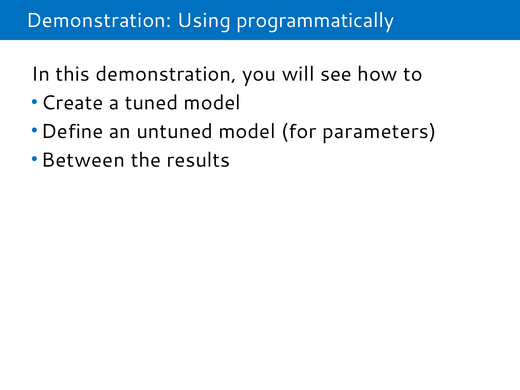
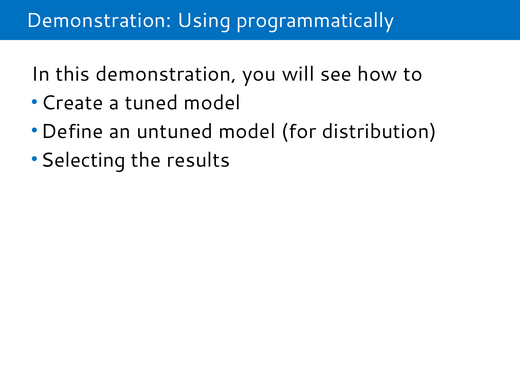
parameters: parameters -> distribution
Between: Between -> Selecting
